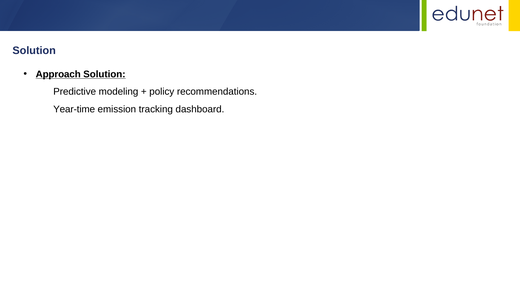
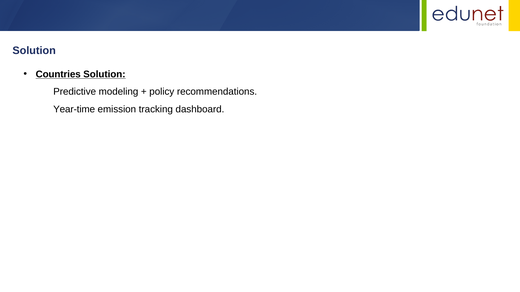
Approach: Approach -> Countries
